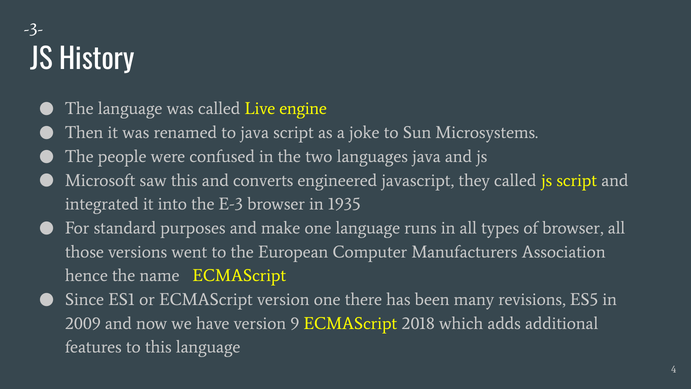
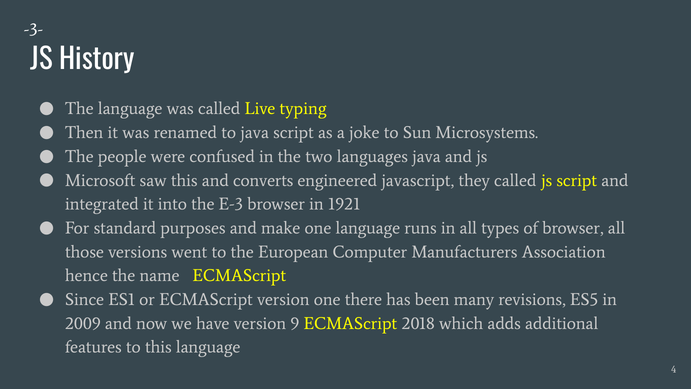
engine: engine -> typing
1935: 1935 -> 1921
